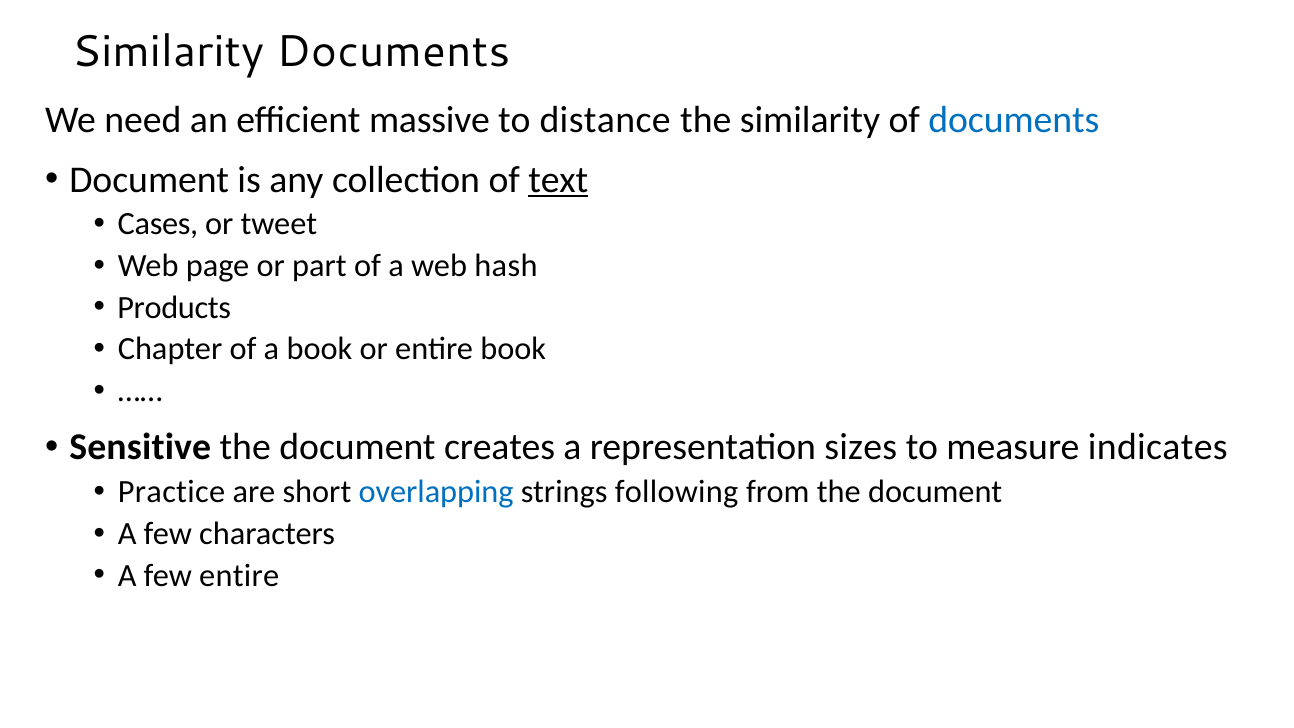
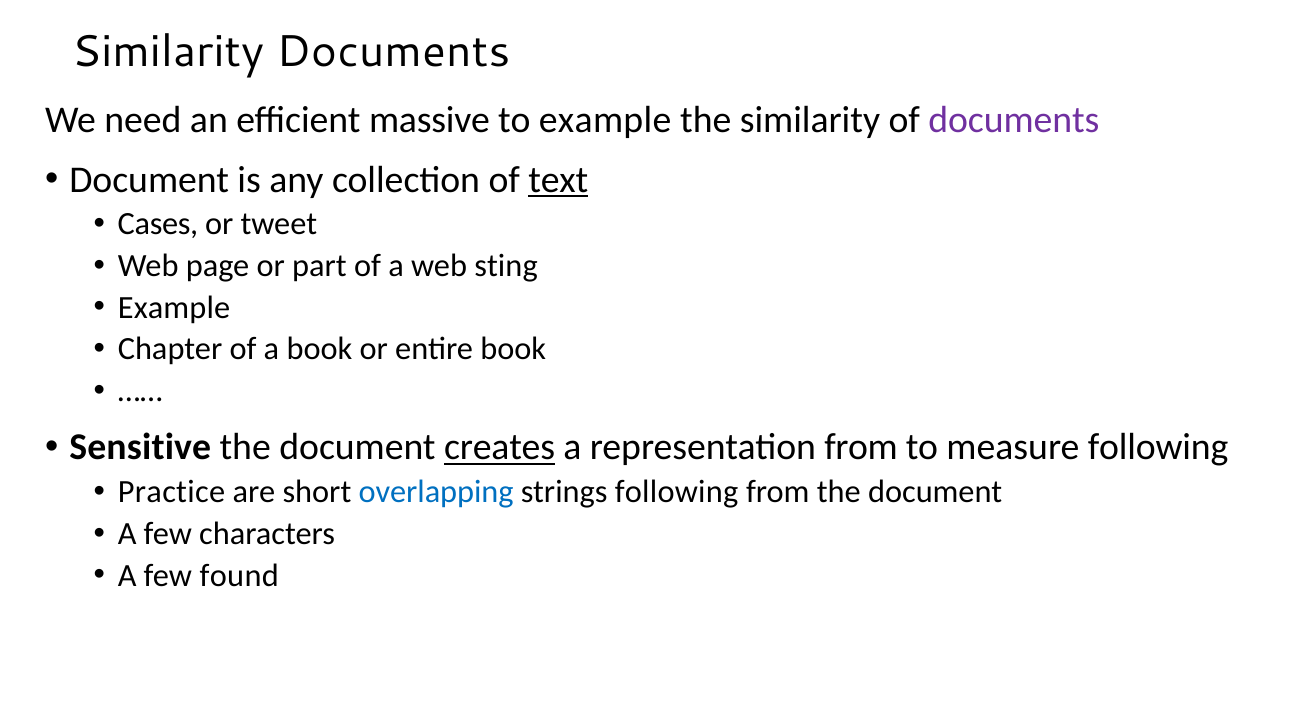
to distance: distance -> example
documents at (1014, 120) colour: blue -> purple
hash: hash -> sting
Products at (174, 308): Products -> Example
creates underline: none -> present
representation sizes: sizes -> from
measure indicates: indicates -> following
few entire: entire -> found
